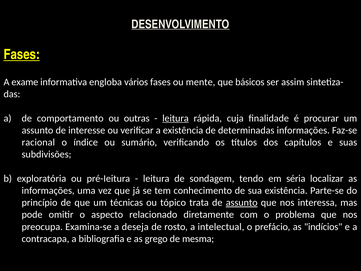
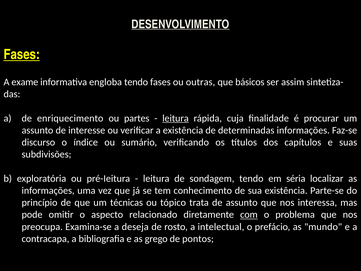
engloba vários: vários -> tendo
mente: mente -> outras
comportamento: comportamento -> enriquecimento
outras: outras -> partes
racional: racional -> discurso
assunto at (242, 202) underline: present -> none
com underline: none -> present
indícios: indícios -> mundo
mesma: mesma -> pontos
